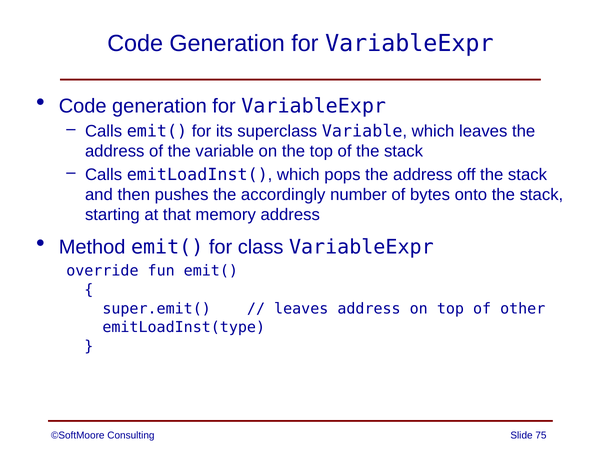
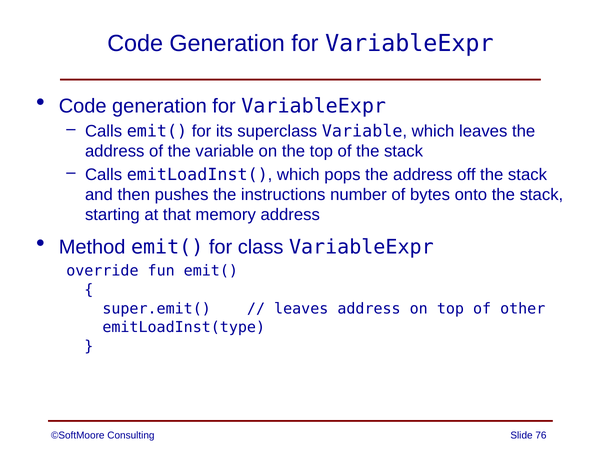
accordingly: accordingly -> instructions
75: 75 -> 76
